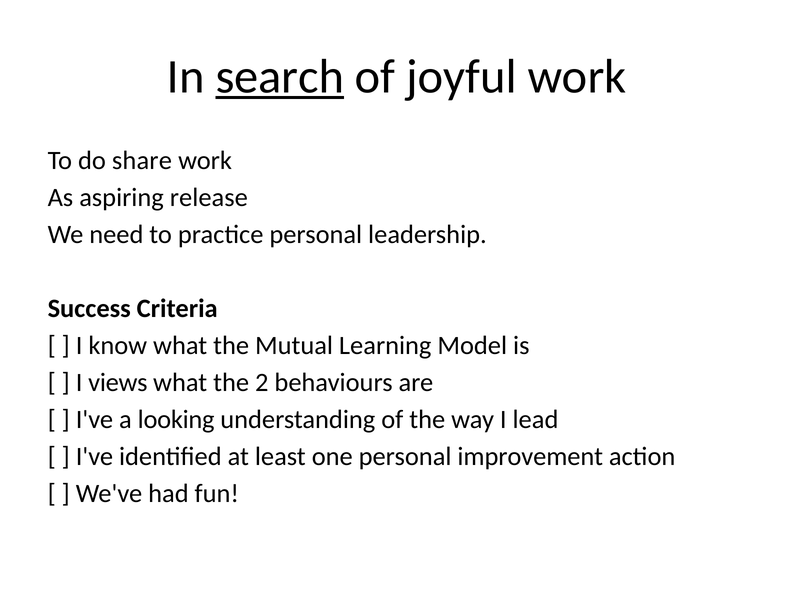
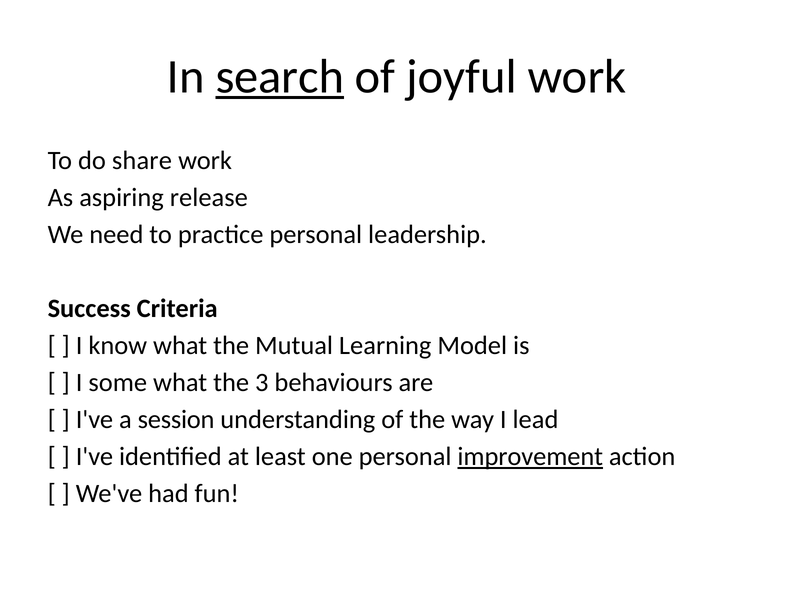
views: views -> some
2: 2 -> 3
looking: looking -> session
improvement underline: none -> present
